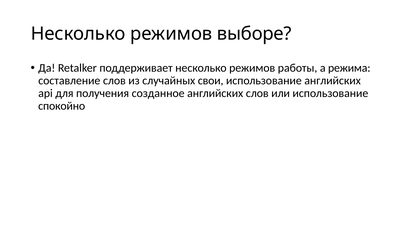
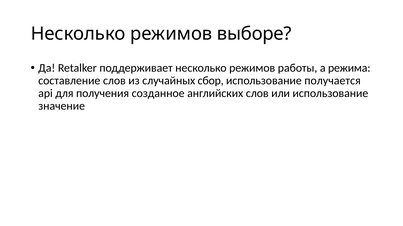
свои: свои -> сбор
использование английских: английских -> получается
спокойно: спокойно -> значение
